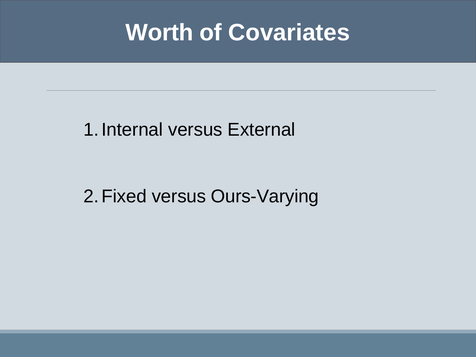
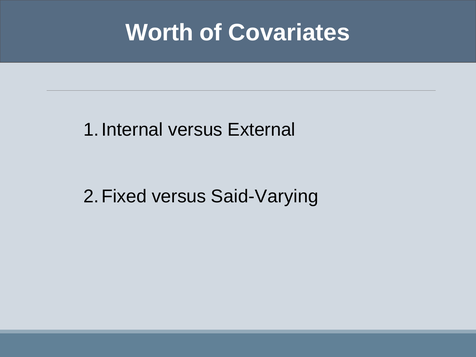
Ours-Varying: Ours-Varying -> Said-Varying
